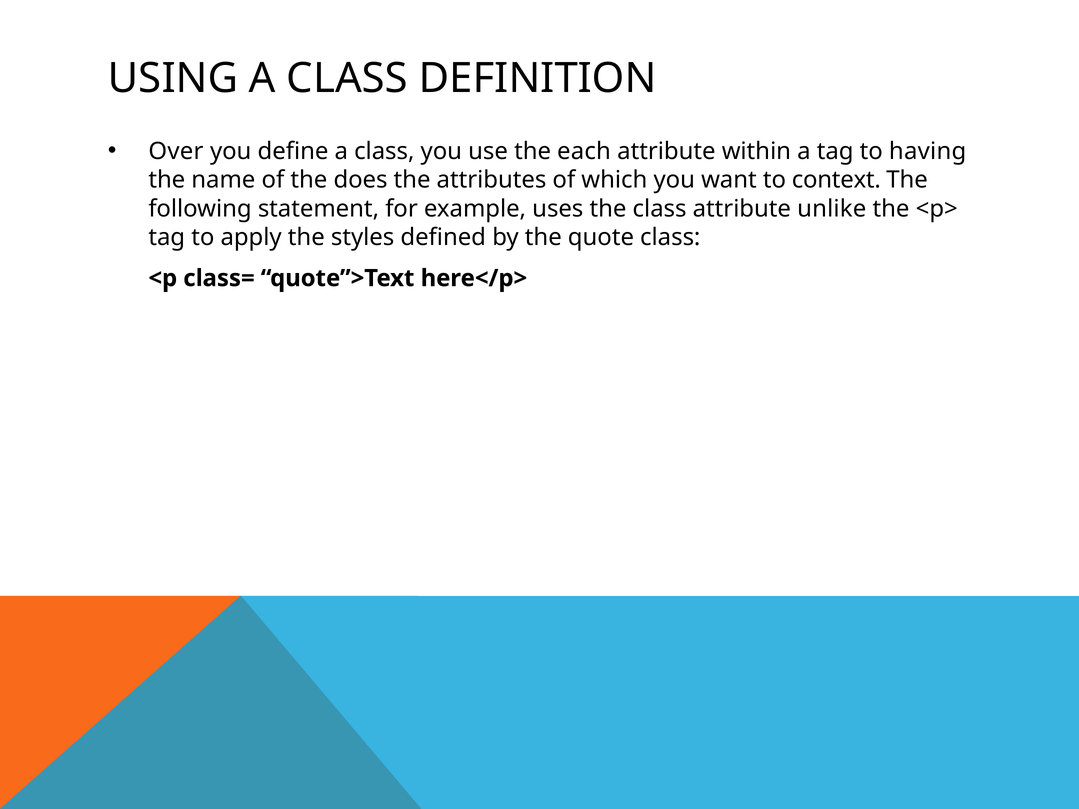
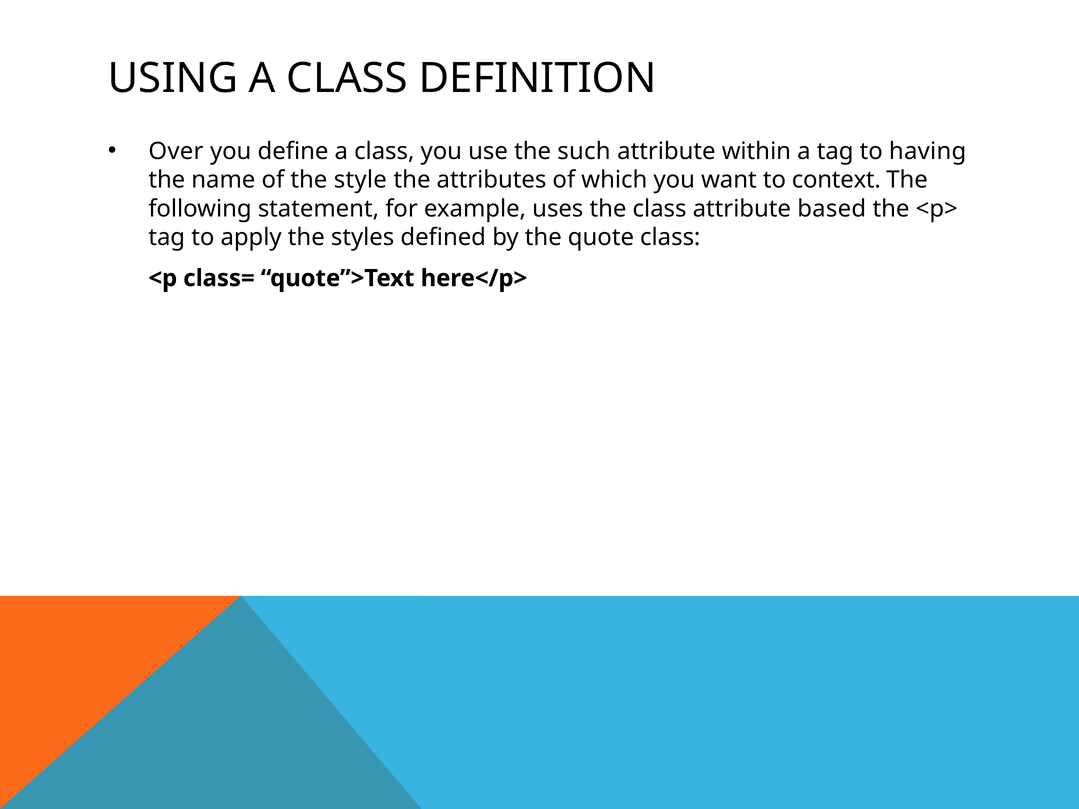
each: each -> such
does: does -> style
unlike: unlike -> based
